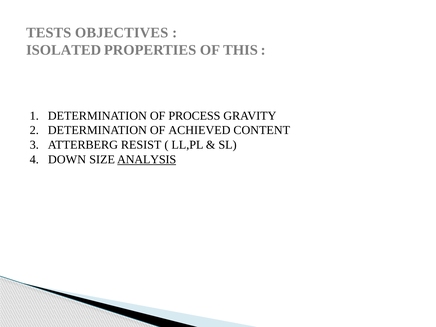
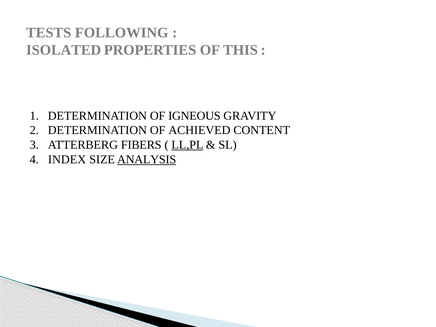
OBJECTIVES: OBJECTIVES -> FOLLOWING
PROCESS: PROCESS -> IGNEOUS
RESIST: RESIST -> FIBERS
LL,PL underline: none -> present
DOWN: DOWN -> INDEX
